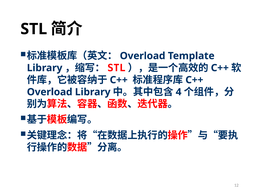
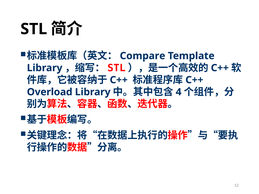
Overload at (143, 56): Overload -> Compare
